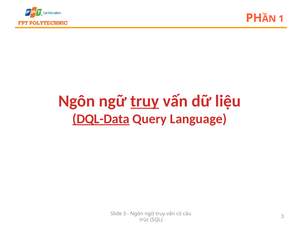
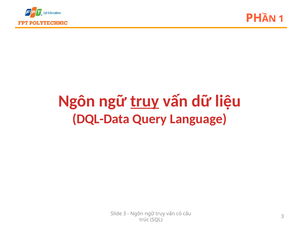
DQL-Data underline: present -> none
